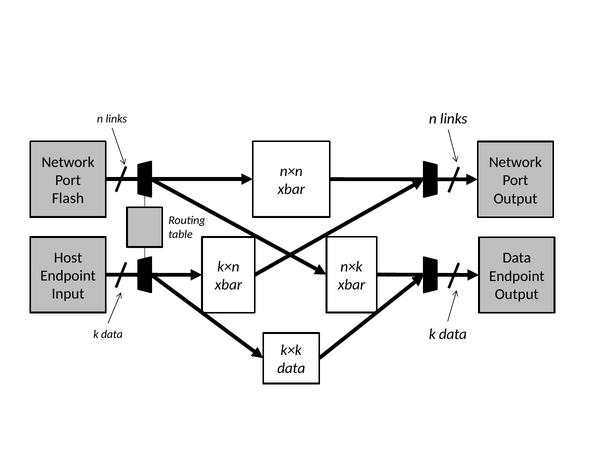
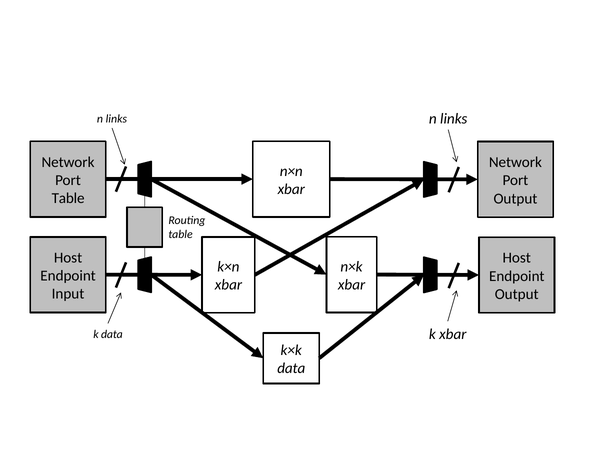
Flash at (68, 198): Flash -> Table
Data at (517, 258): Data -> Host
data at (453, 334): data -> xbar
